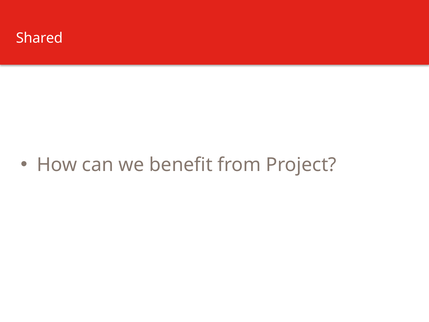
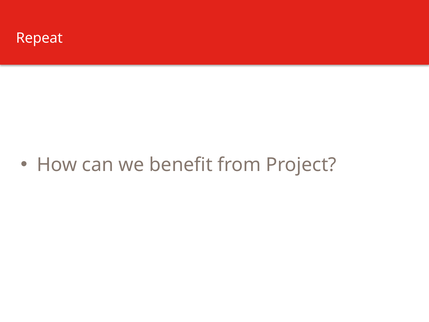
Shared: Shared -> Repeat
